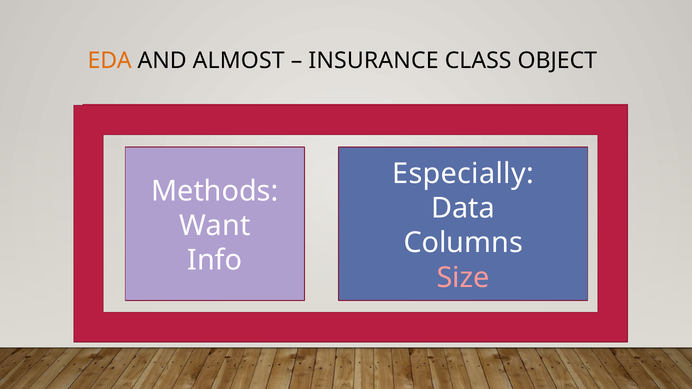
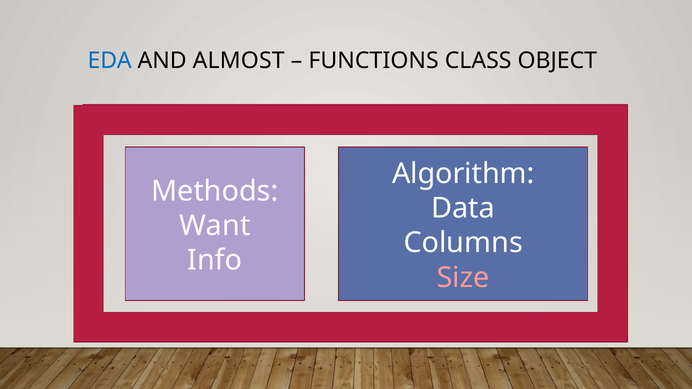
EDA colour: orange -> blue
INSURANCE: INSURANCE -> FUNCTIONS
Especially: Especially -> Algorithm
